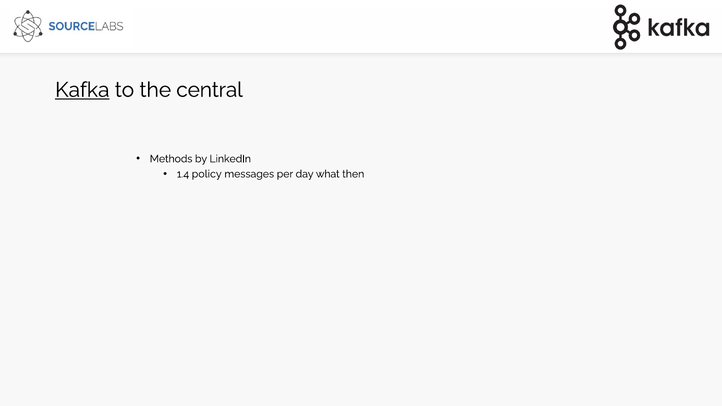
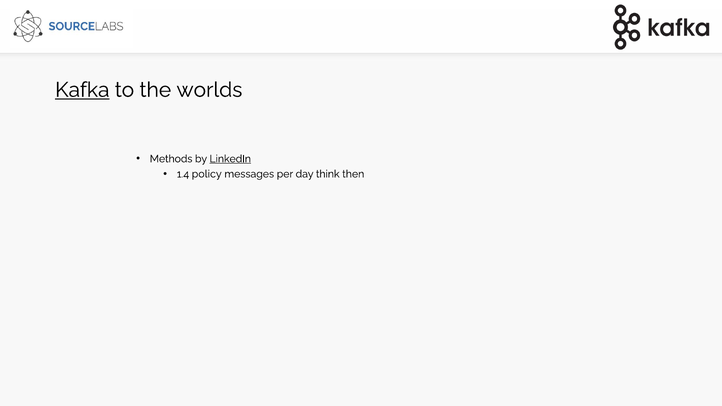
central: central -> worlds
LinkedIn underline: none -> present
what: what -> think
